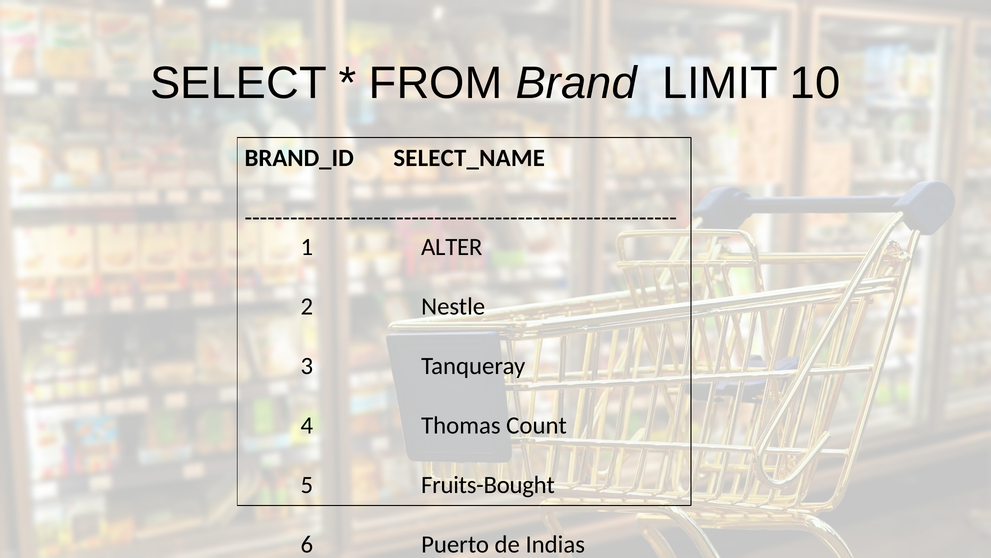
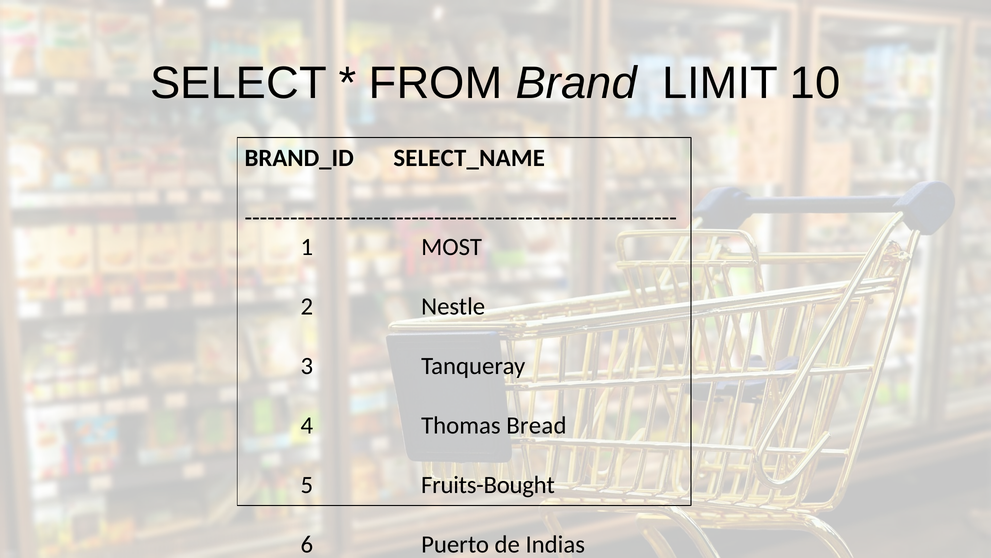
ALTER: ALTER -> MOST
Count: Count -> Bread
